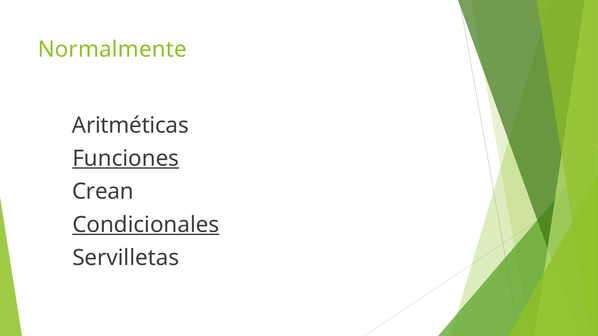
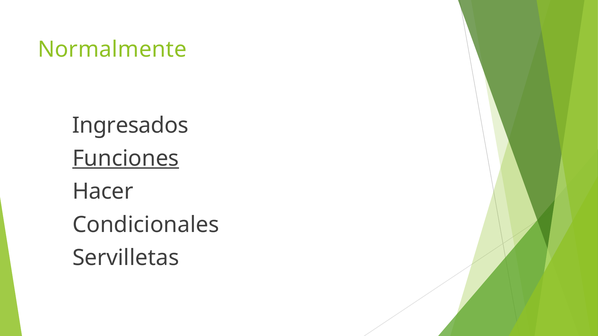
Aritméticas: Aritméticas -> Ingresados
Crean: Crean -> Hacer
Condicionales underline: present -> none
